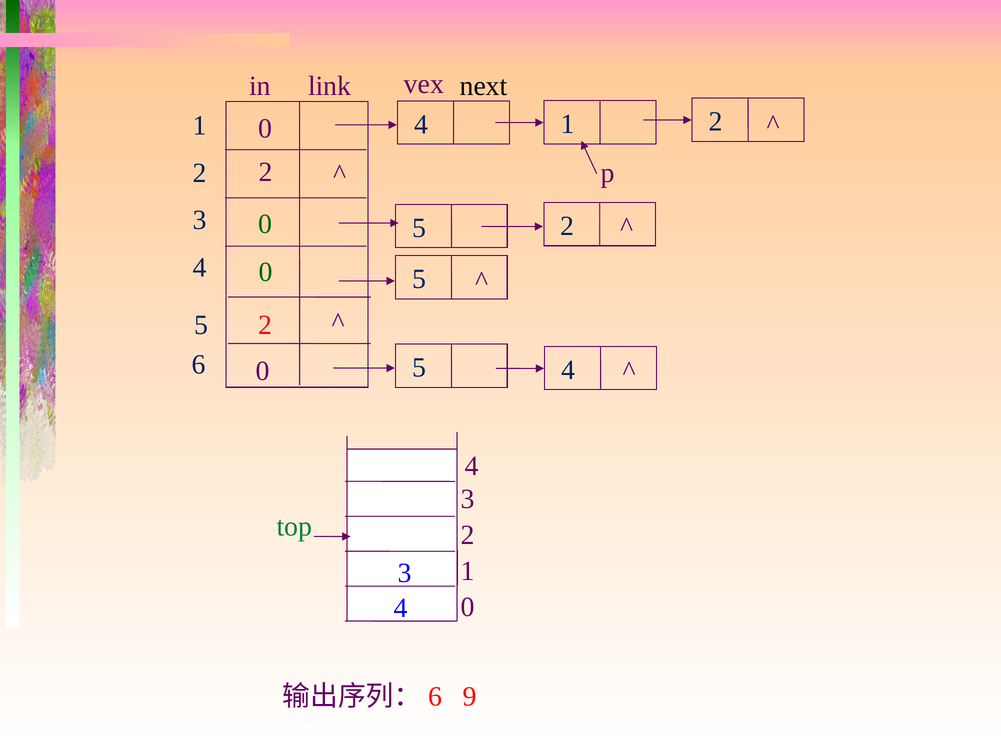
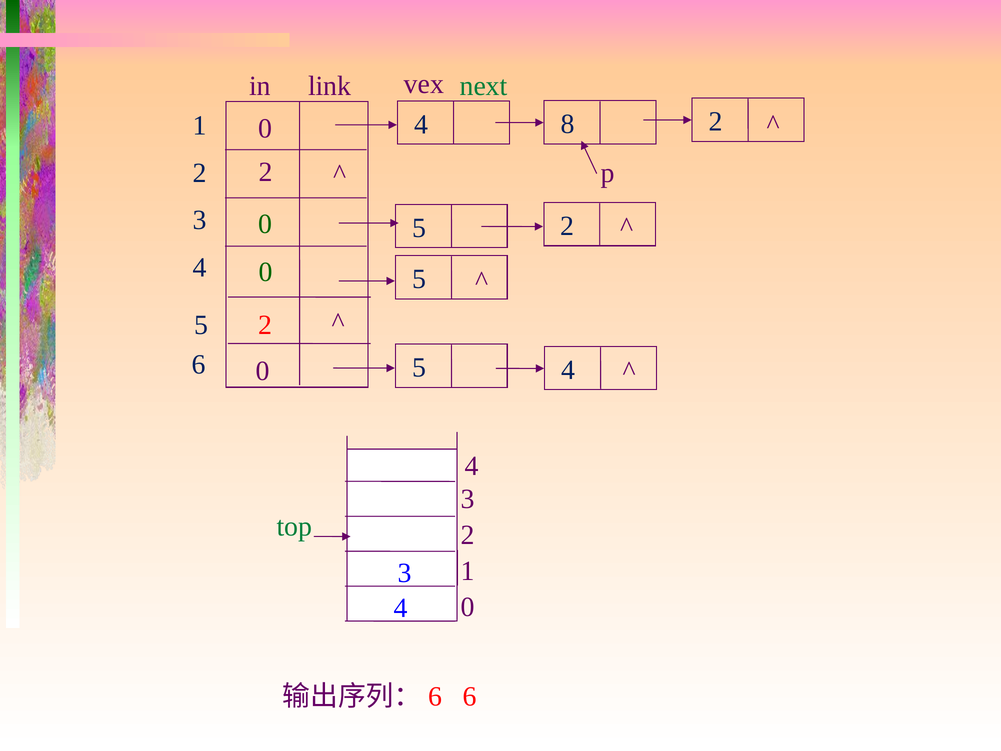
next colour: black -> green
4 1: 1 -> 8
9 at (470, 696): 9 -> 6
